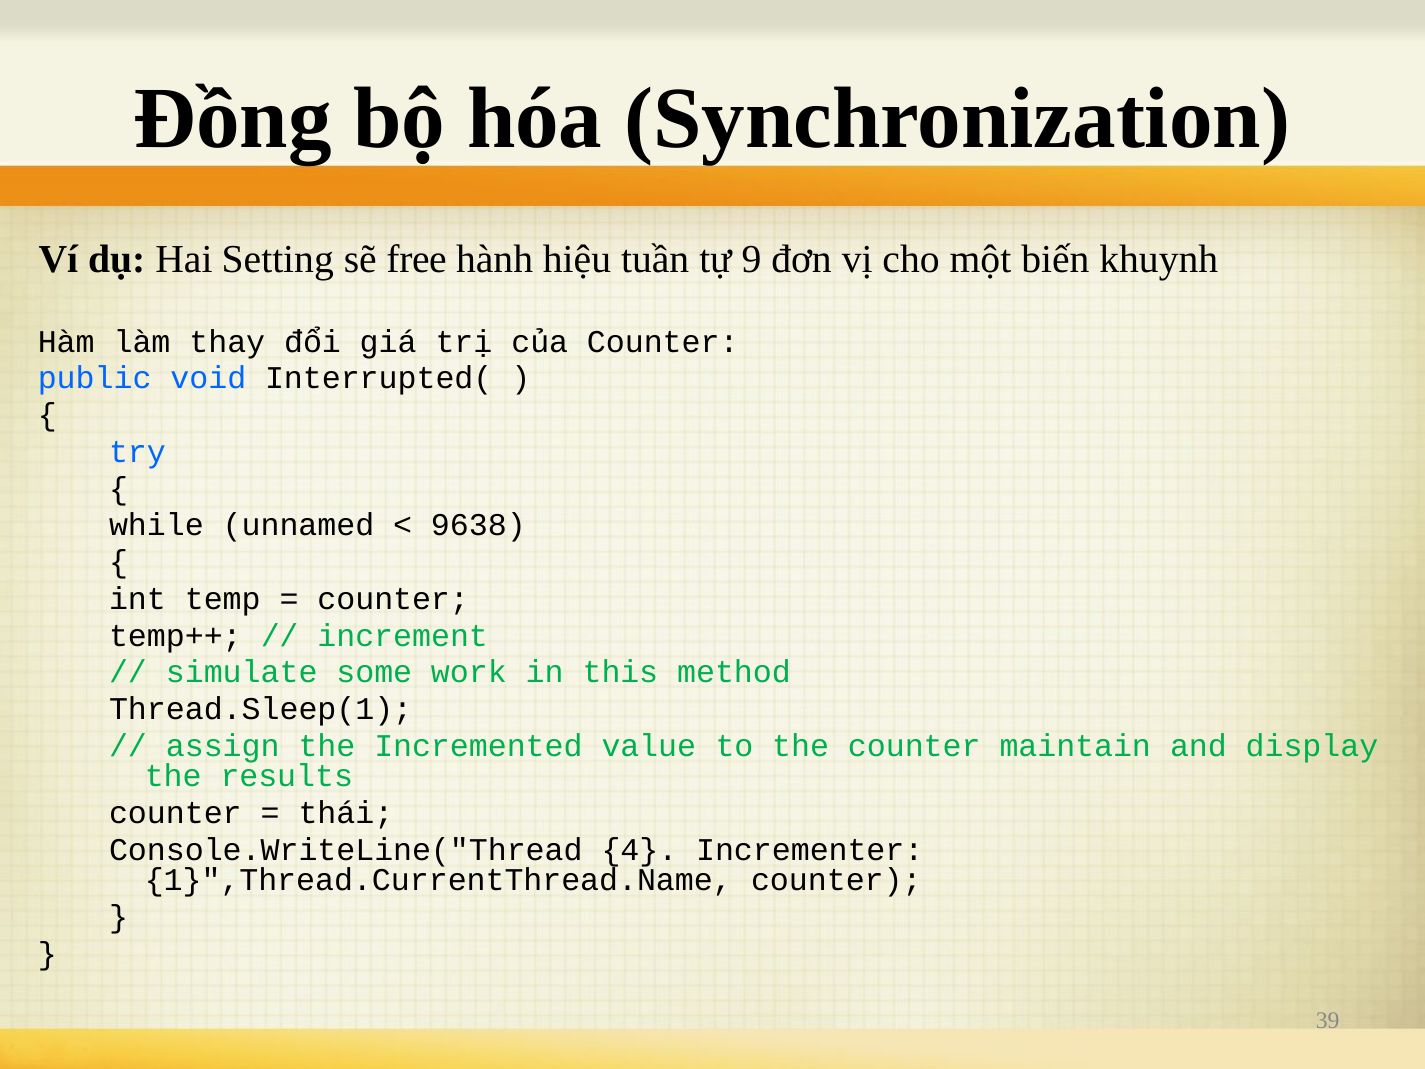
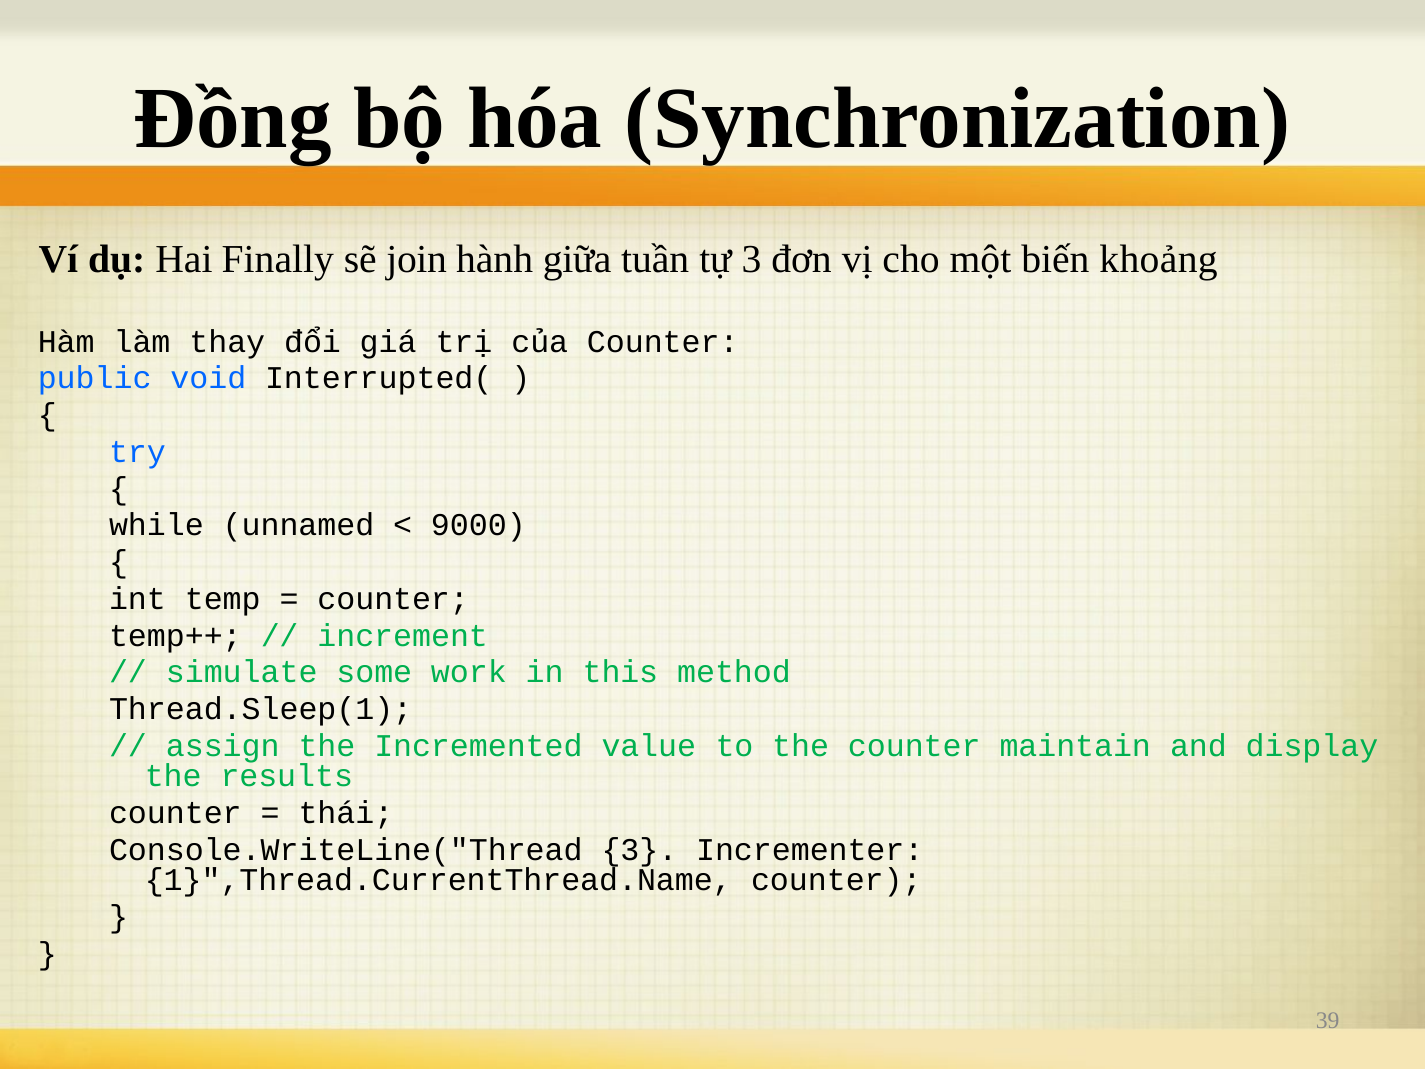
Setting: Setting -> Finally
free: free -> join
hiệu: hiệu -> giữa
tự 9: 9 -> 3
khuynh: khuynh -> khoảng
9638: 9638 -> 9000
Console.WriteLine("Thread 4: 4 -> 3
